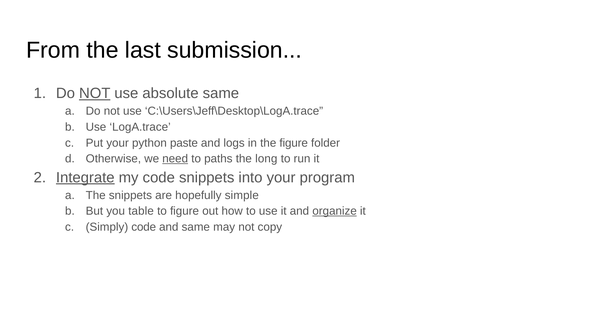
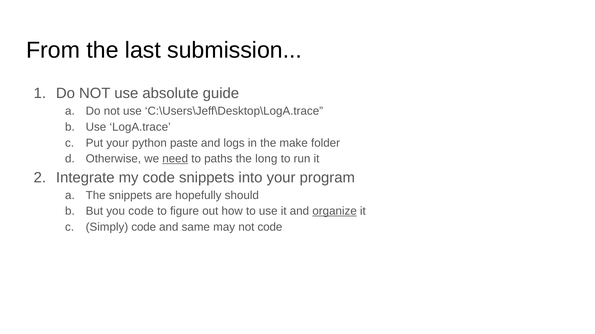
NOT at (95, 94) underline: present -> none
absolute same: same -> guide
the figure: figure -> make
Integrate underline: present -> none
simple: simple -> should
you table: table -> code
not copy: copy -> code
